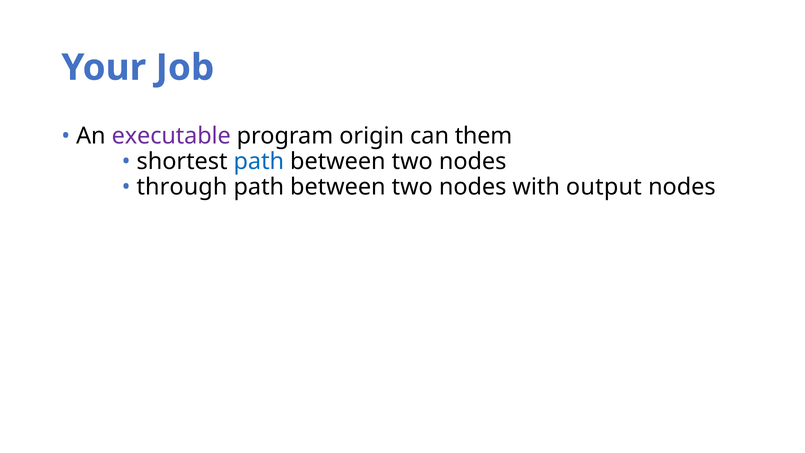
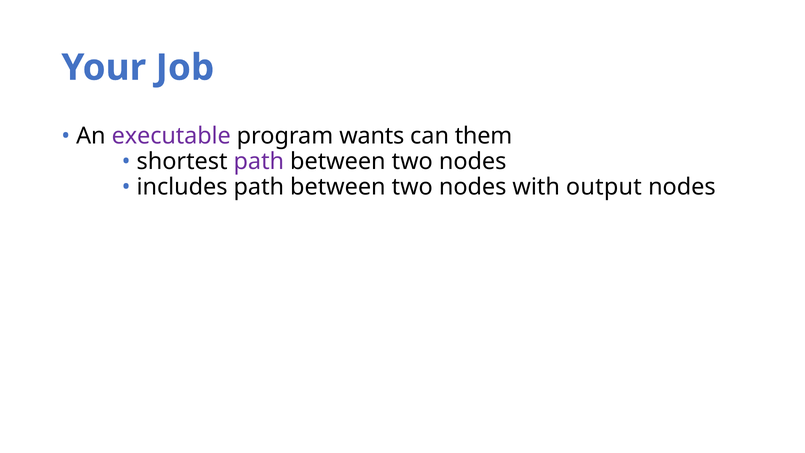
origin: origin -> wants
path at (259, 161) colour: blue -> purple
through: through -> includes
